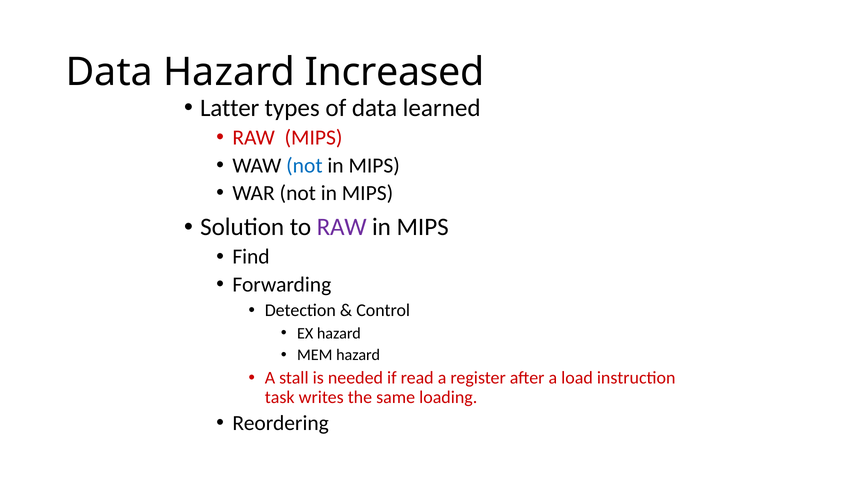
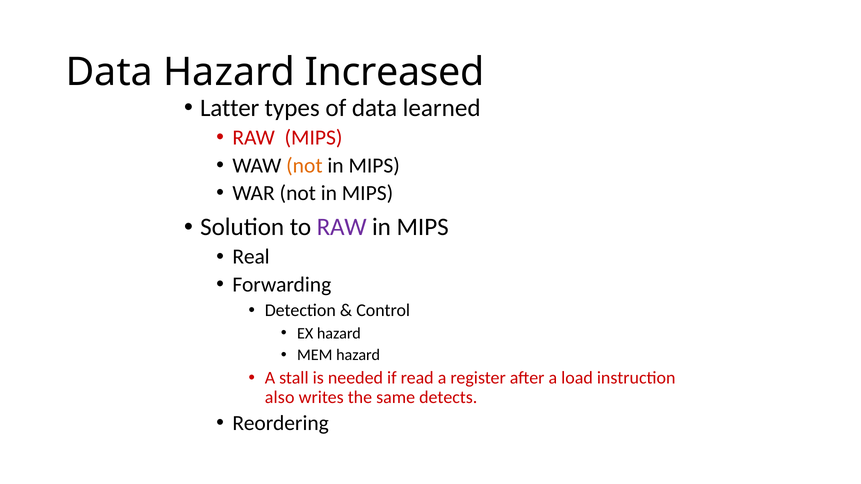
not at (304, 166) colour: blue -> orange
Find: Find -> Real
task: task -> also
loading: loading -> detects
